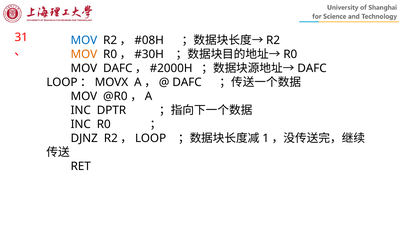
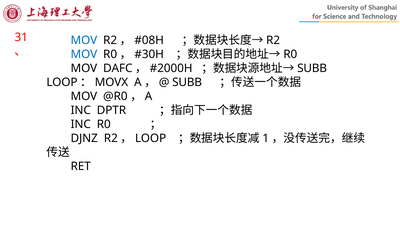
MOV at (84, 54) colour: orange -> blue
DAFC at (312, 68): DAFC -> SUBB
DAFC at (187, 82): DAFC -> SUBB
